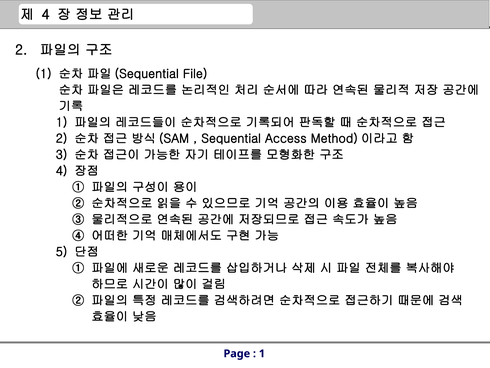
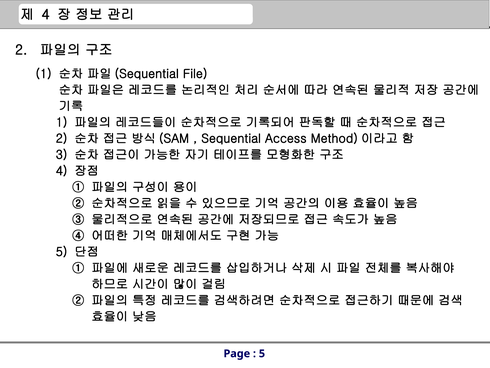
1 at (262, 353): 1 -> 5
